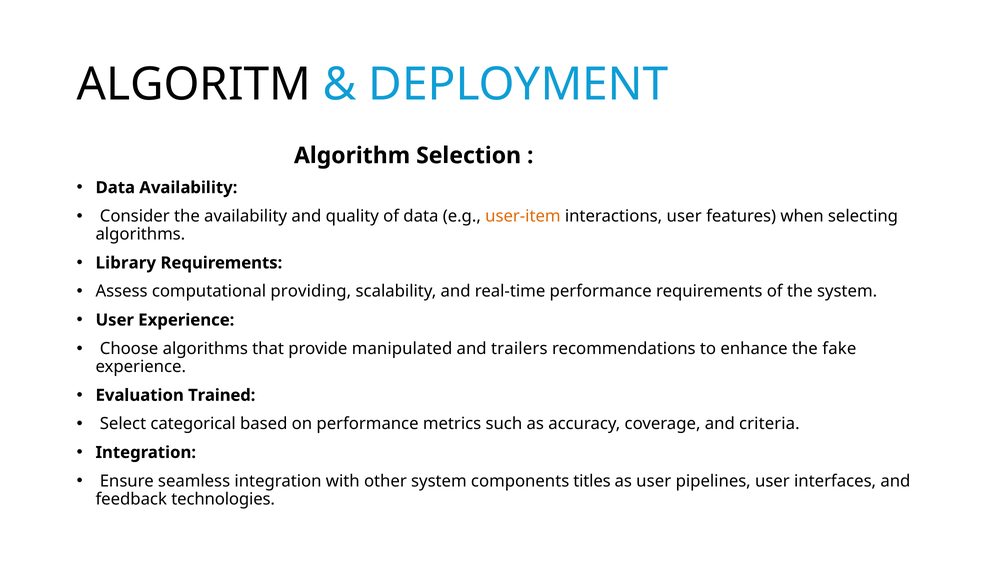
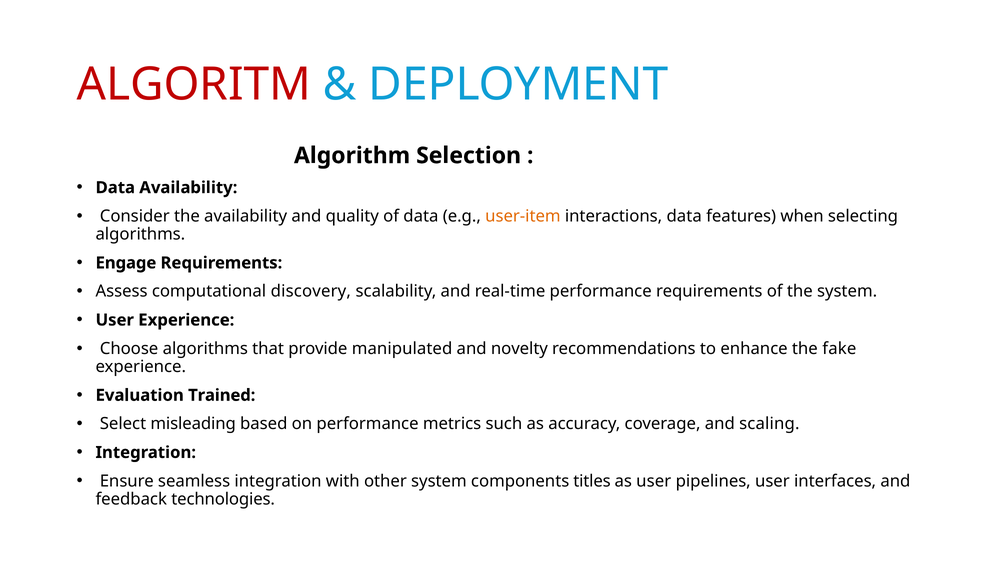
ALGORITM colour: black -> red
interactions user: user -> data
Library: Library -> Engage
providing: providing -> discovery
trailers: trailers -> novelty
categorical: categorical -> misleading
criteria: criteria -> scaling
